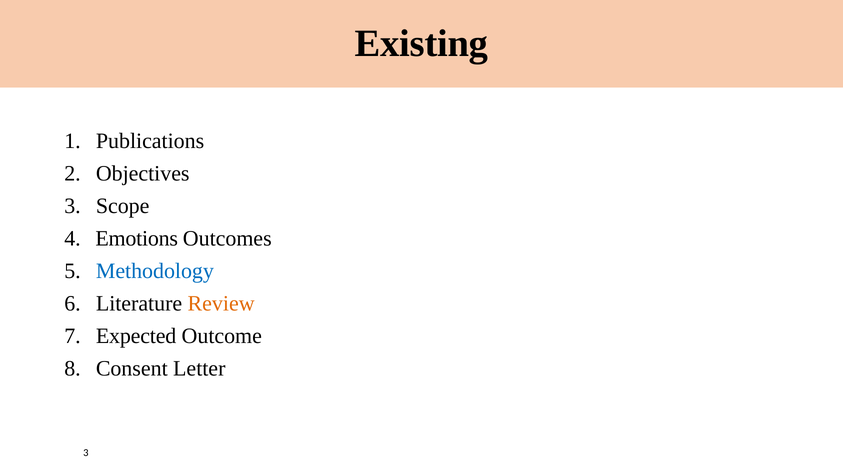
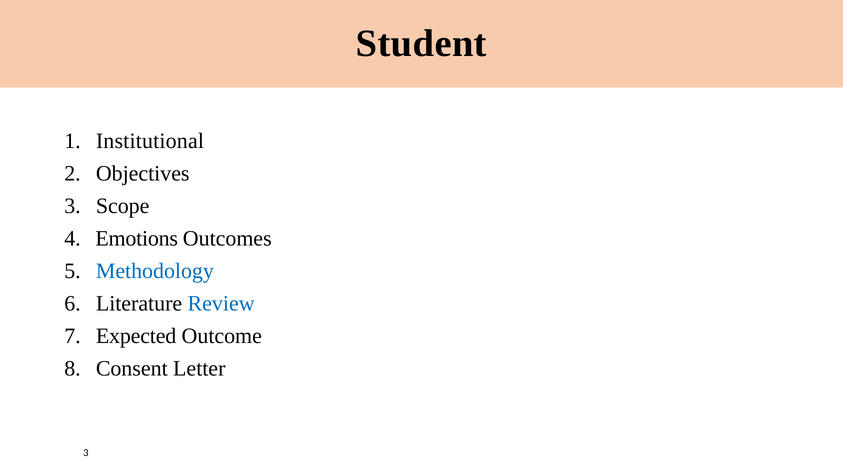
Existing: Existing -> Student
Publications: Publications -> Institutional
Review colour: orange -> blue
